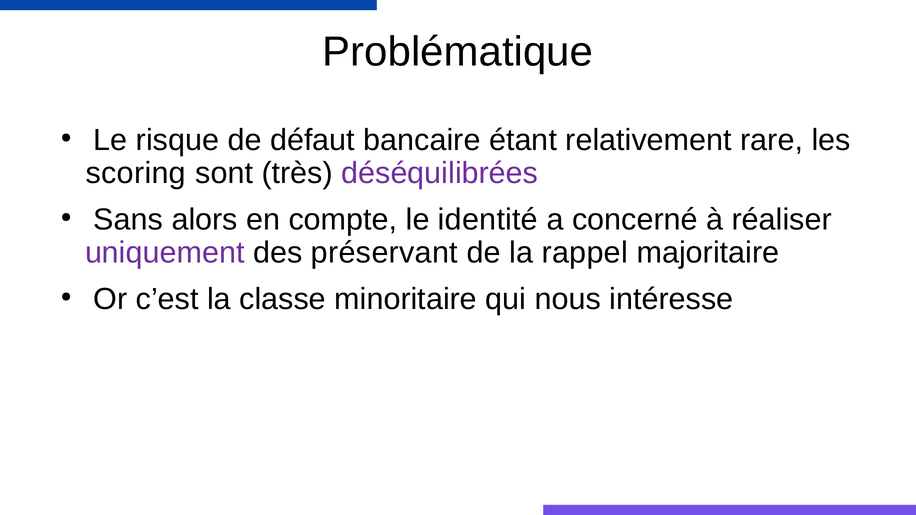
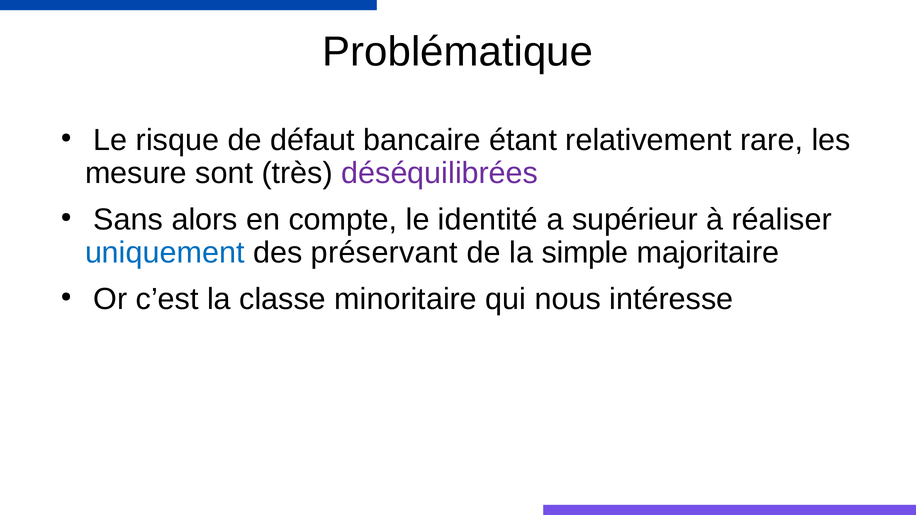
scoring: scoring -> mesure
concerné: concerné -> supérieur
uniquement colour: purple -> blue
rappel: rappel -> simple
